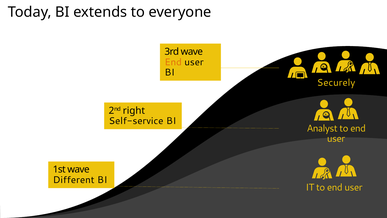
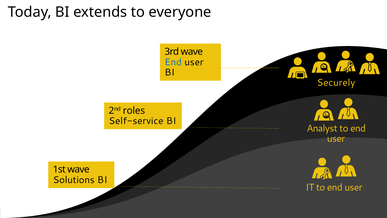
End at (173, 62) colour: orange -> blue
right: right -> roles
Different: Different -> Solutions
